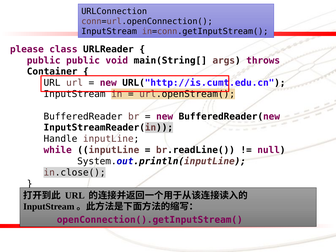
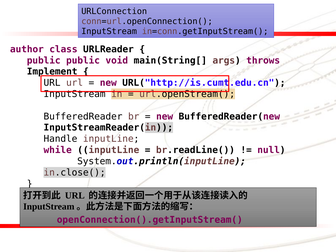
please: please -> author
Container: Container -> Implement
